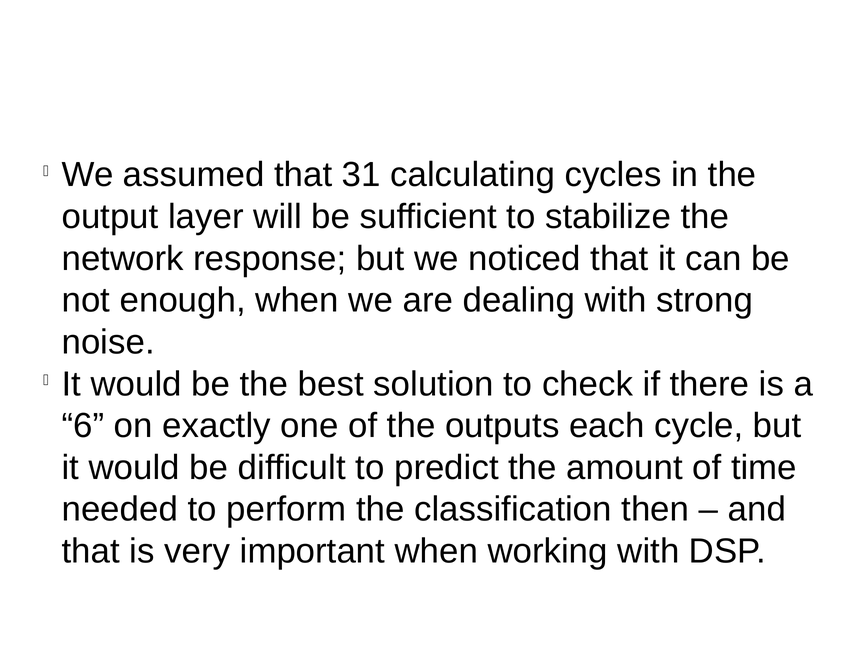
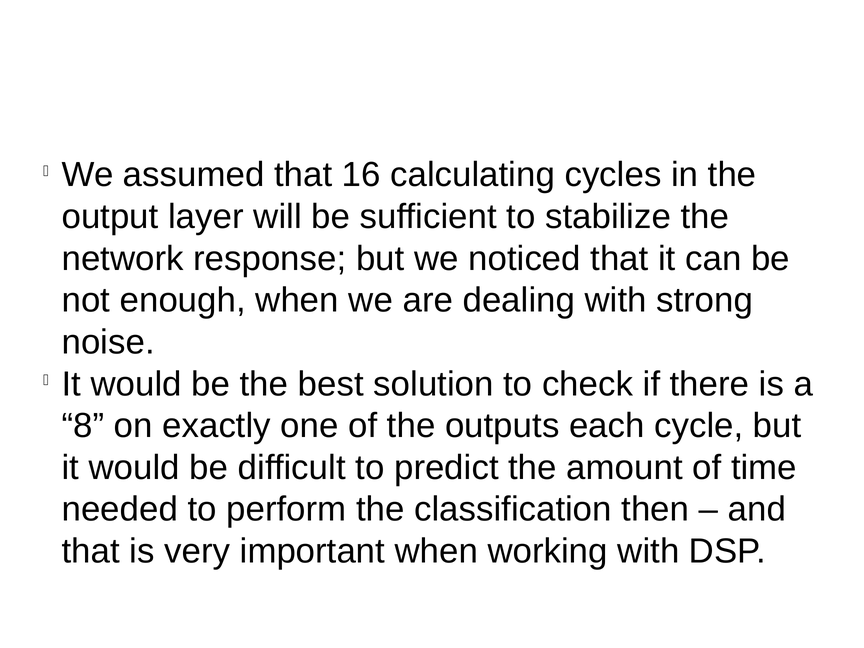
31: 31 -> 16
6: 6 -> 8
